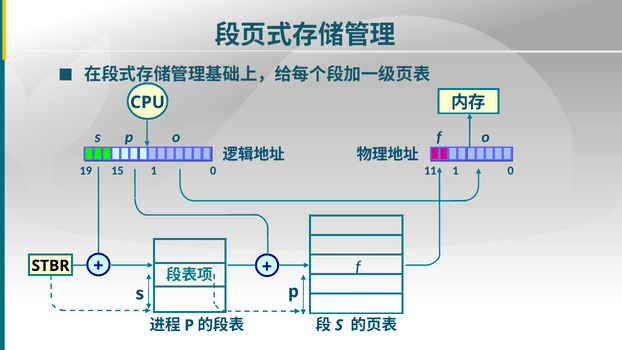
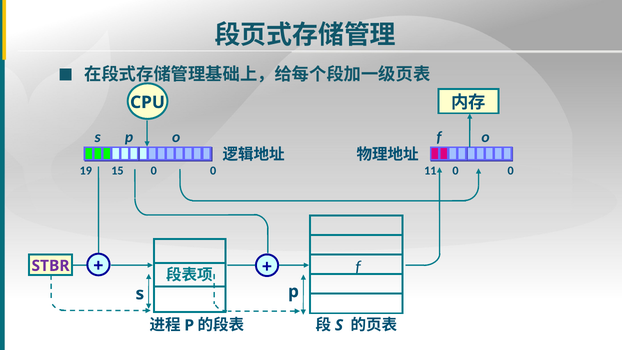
19 1: 1 -> 0
11 1: 1 -> 0
STBR colour: black -> purple
